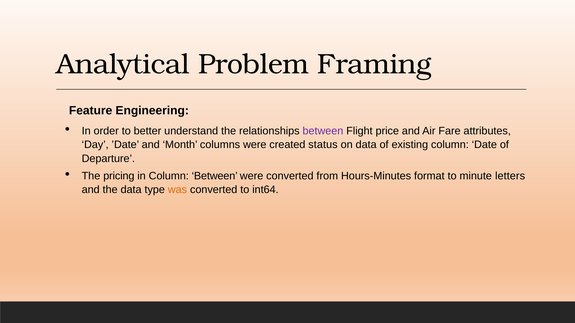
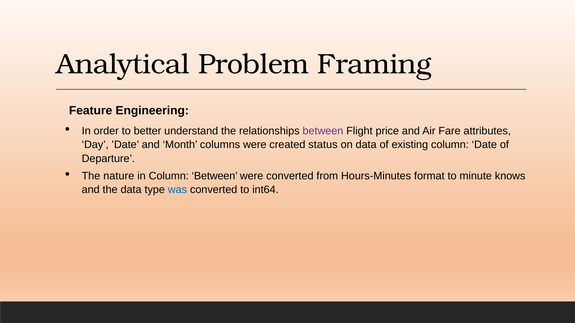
pricing: pricing -> nature
letters: letters -> knows
was colour: orange -> blue
